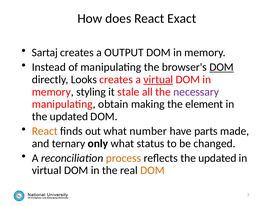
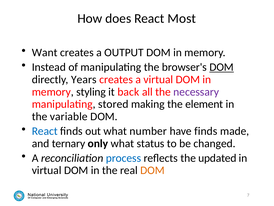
Exact: Exact -> Most
Sartaj: Sartaj -> Want
Looks: Looks -> Years
virtual at (158, 79) underline: present -> none
stale: stale -> back
obtain: obtain -> stored
updated at (69, 116): updated -> variable
React at (45, 131) colour: orange -> blue
have parts: parts -> finds
process colour: orange -> blue
